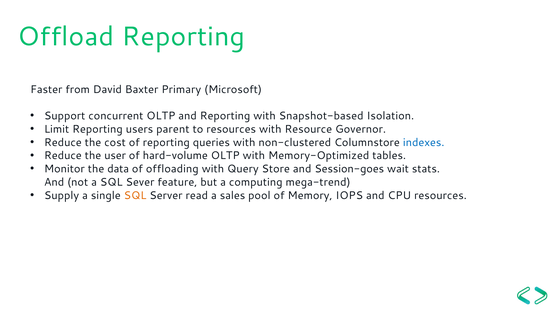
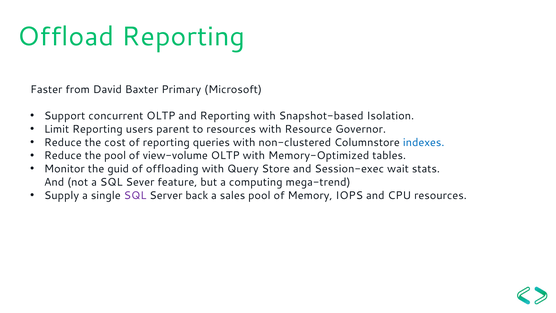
the user: user -> pool
hard-volume: hard-volume -> view-volume
data: data -> guid
Session-goes: Session-goes -> Session-exec
SQL at (135, 195) colour: orange -> purple
read: read -> back
